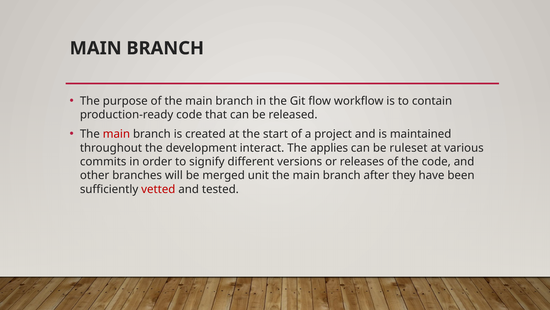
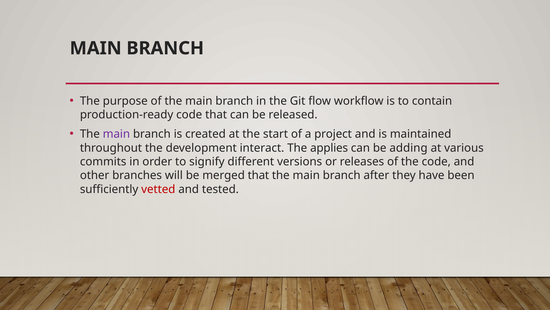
main at (116, 134) colour: red -> purple
ruleset: ruleset -> adding
merged unit: unit -> that
